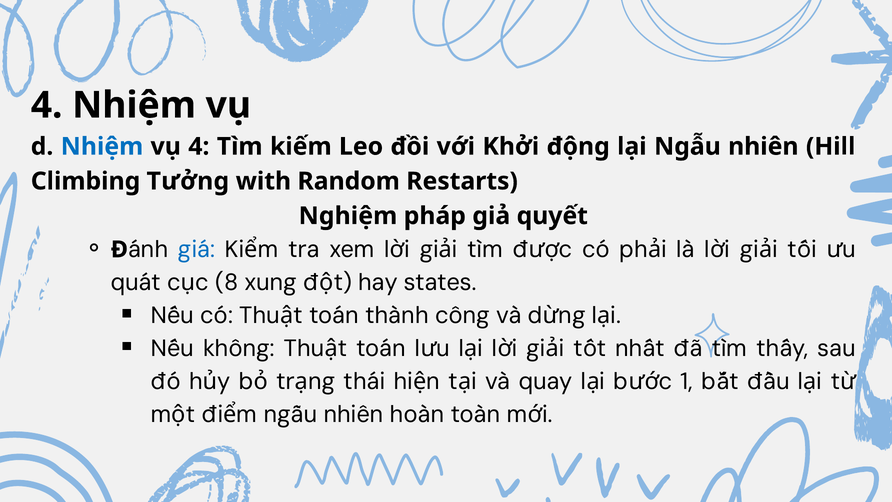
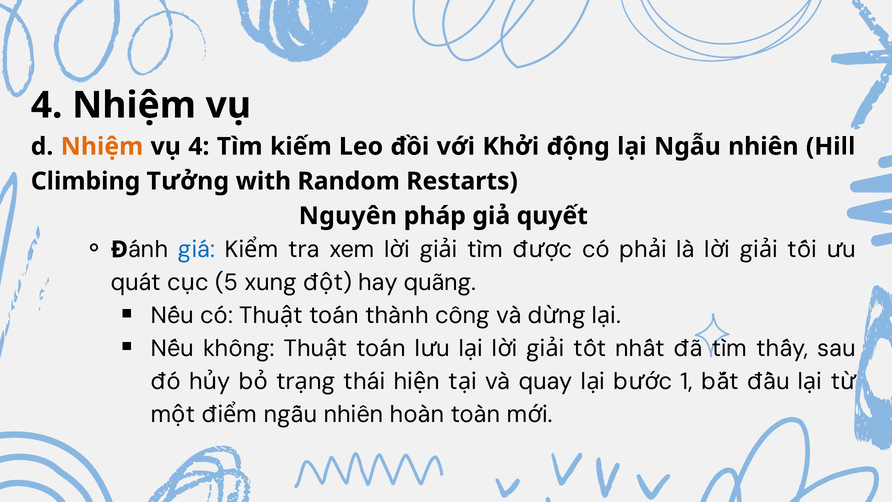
Nhiệm at (102, 146) colour: blue -> orange
Nghiệm: Nghiệm -> Nguyên
8: 8 -> 5
states: states -> quãng
